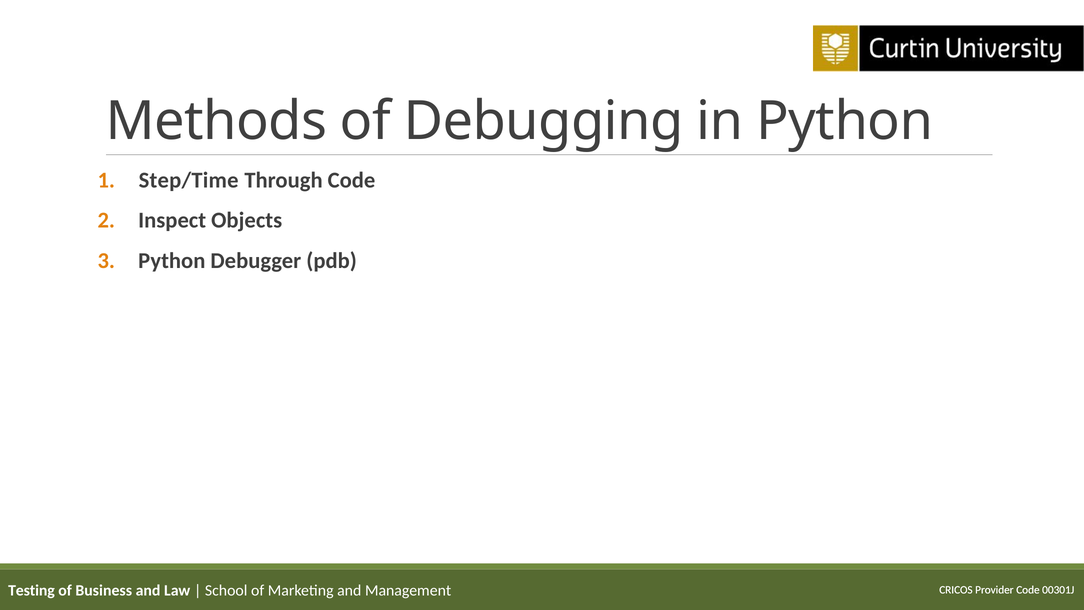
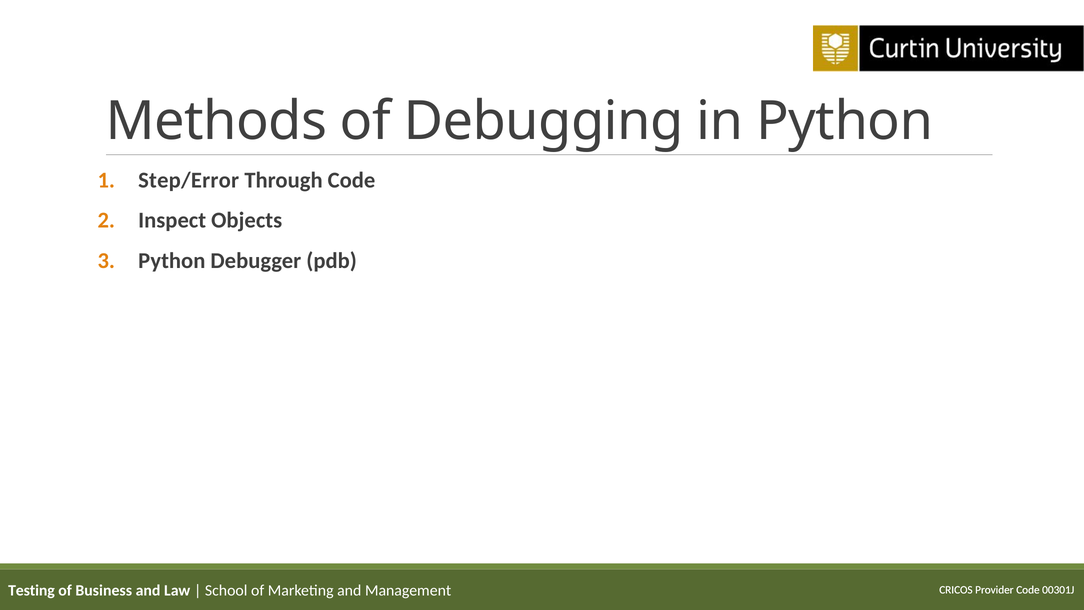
Step/Time: Step/Time -> Step/Error
